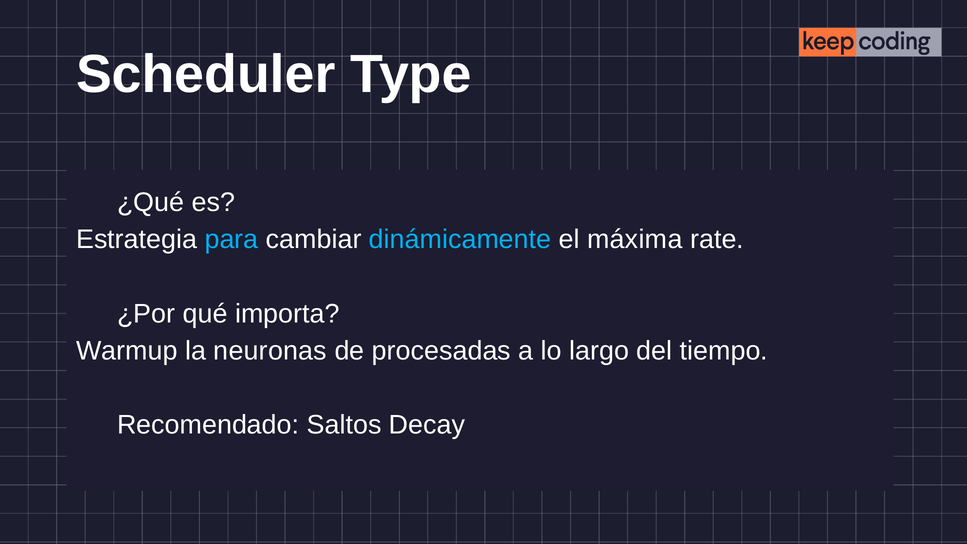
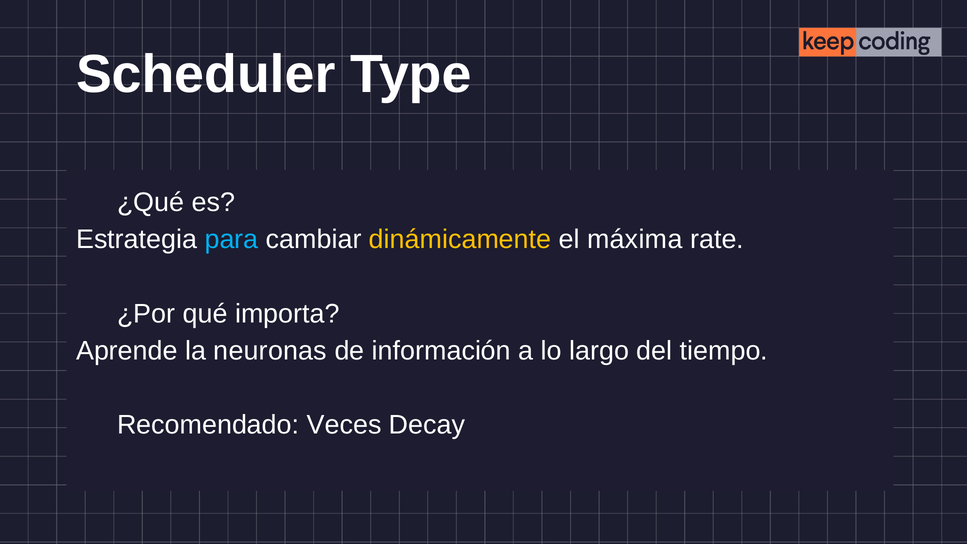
dinámicamente colour: light blue -> yellow
Warmup: Warmup -> Aprende
procesadas: procesadas -> información
Saltos: Saltos -> Veces
